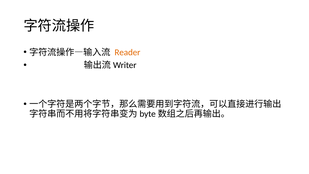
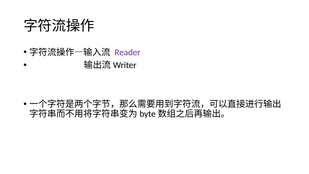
Reader colour: orange -> purple
